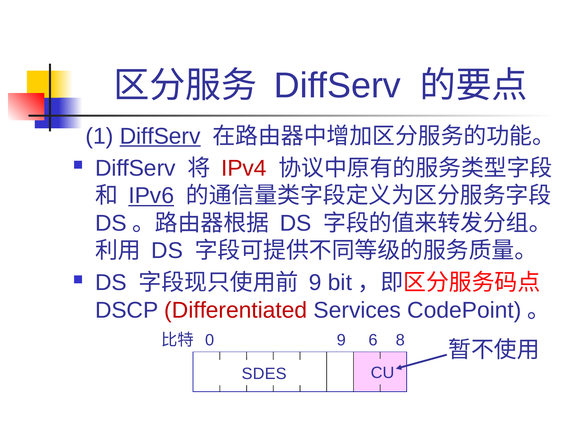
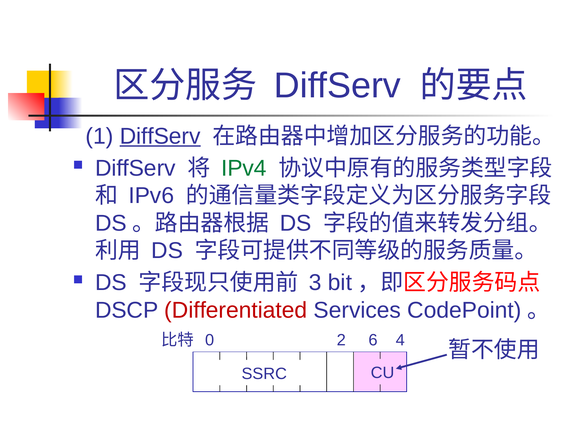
IPv4 colour: red -> green
IPv6 underline: present -> none
9 at (315, 283): 9 -> 3
0 9: 9 -> 2
8: 8 -> 4
SDES: SDES -> SSRC
